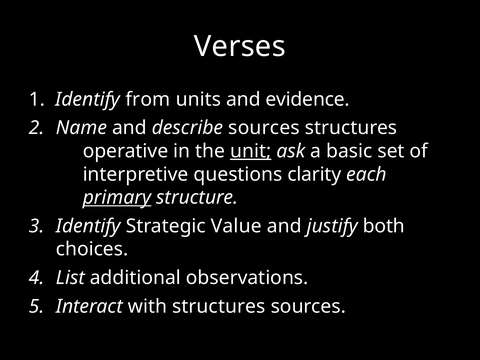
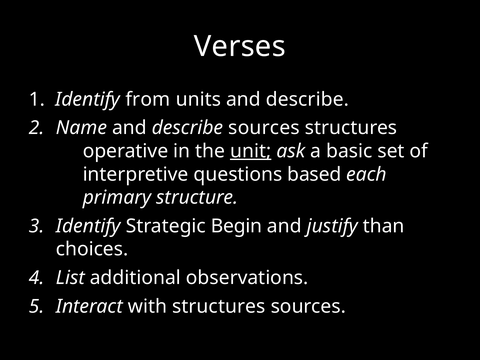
units and evidence: evidence -> describe
clarity: clarity -> based
primary underline: present -> none
Value: Value -> Begin
both: both -> than
